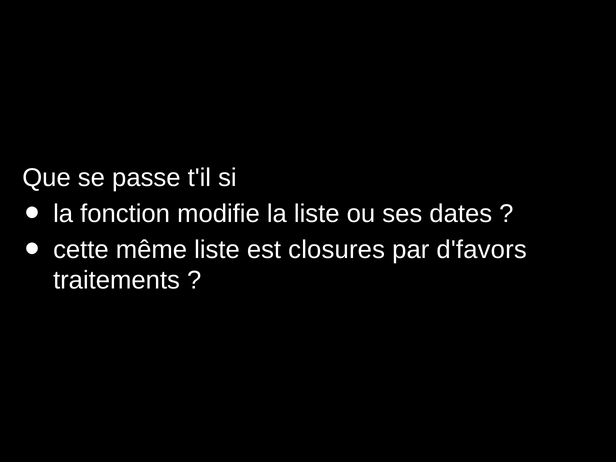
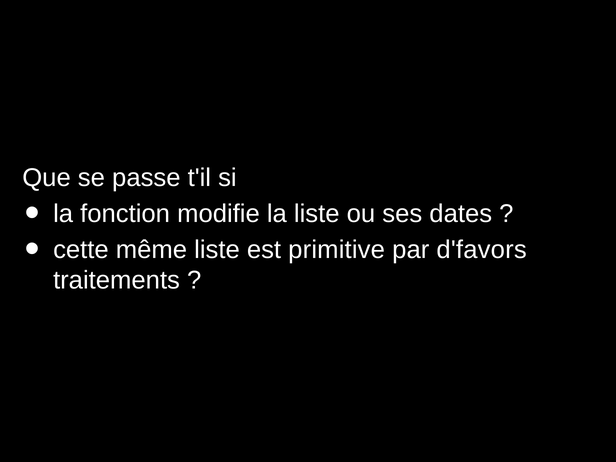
closures: closures -> primitive
